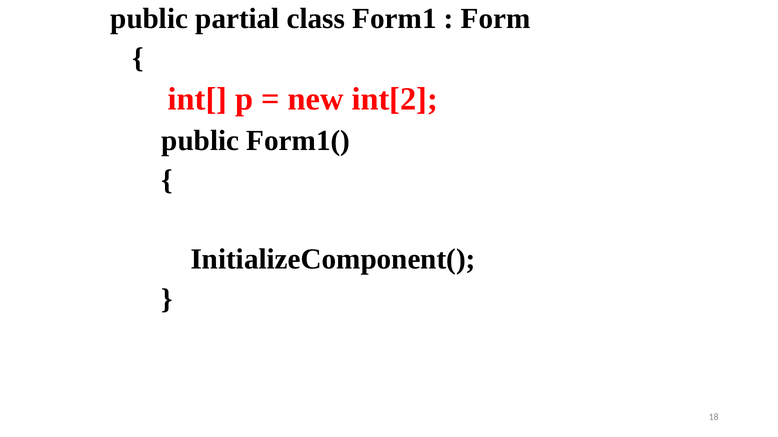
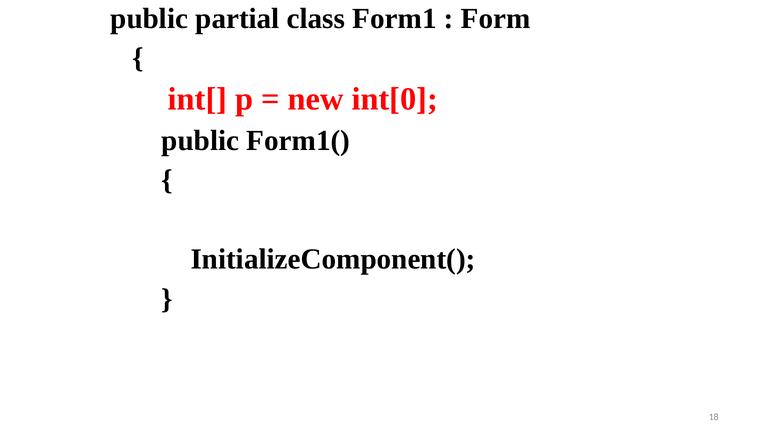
int[2: int[2 -> int[0
